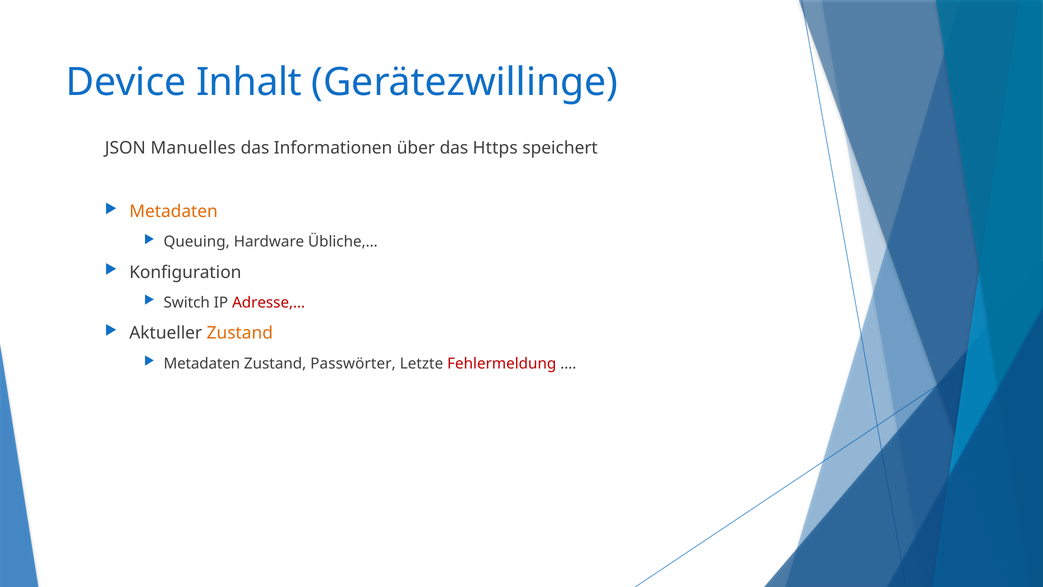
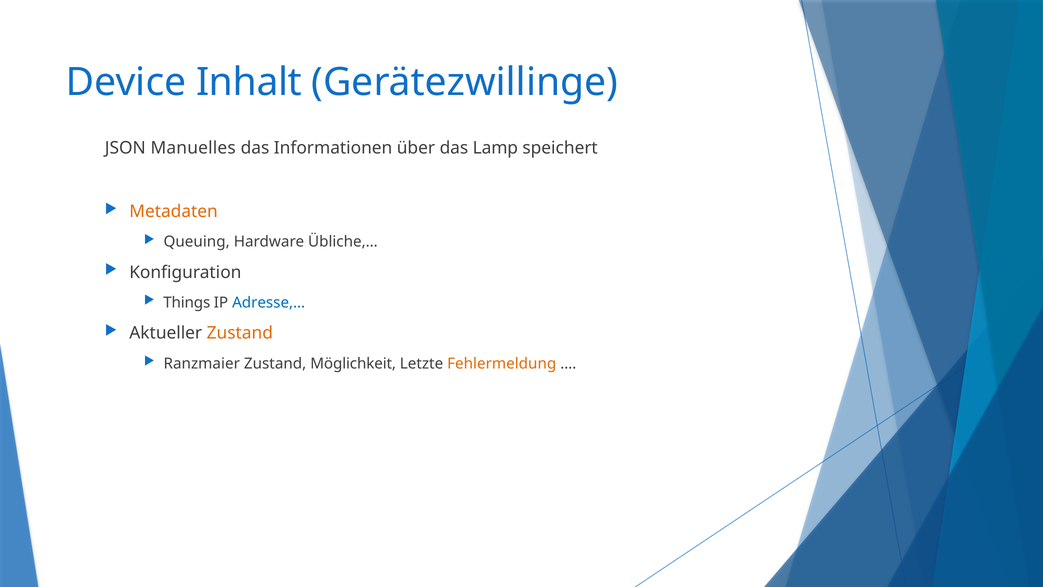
Https: Https -> Lamp
Switch: Switch -> Things
Adresse,… colour: red -> blue
Metadaten at (202, 363): Metadaten -> Ranzmaier
Passwörter: Passwörter -> Möglichkeit
Fehlermeldung colour: red -> orange
